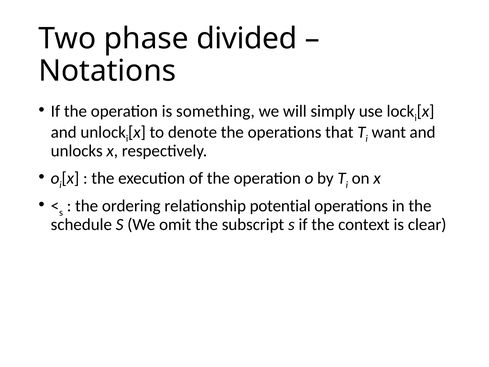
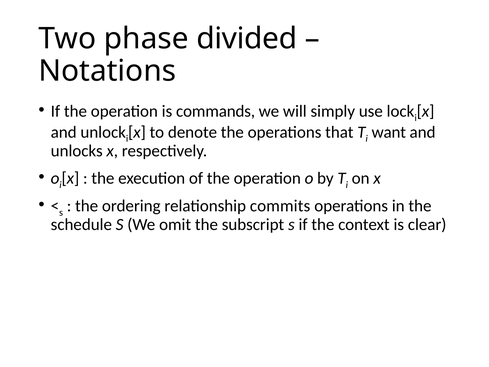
something: something -> commands
potential: potential -> commits
